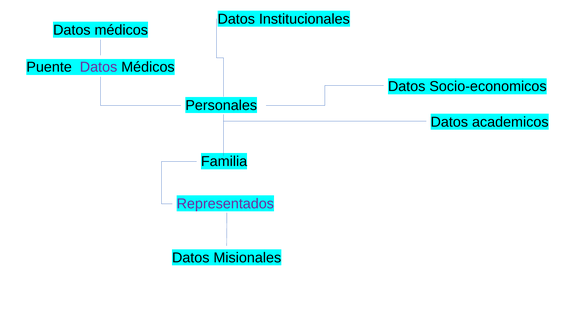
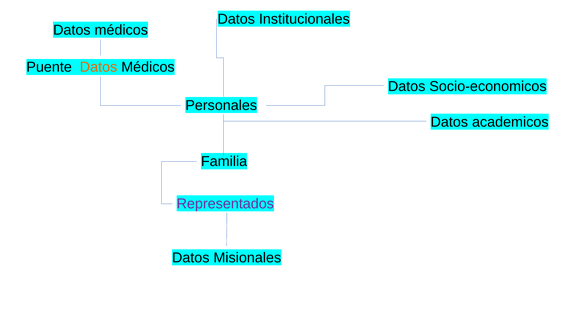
Datos at (99, 67) colour: purple -> orange
